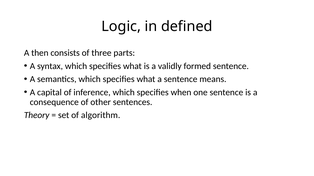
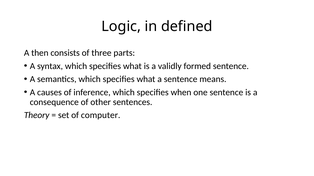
capital: capital -> causes
algorithm: algorithm -> computer
